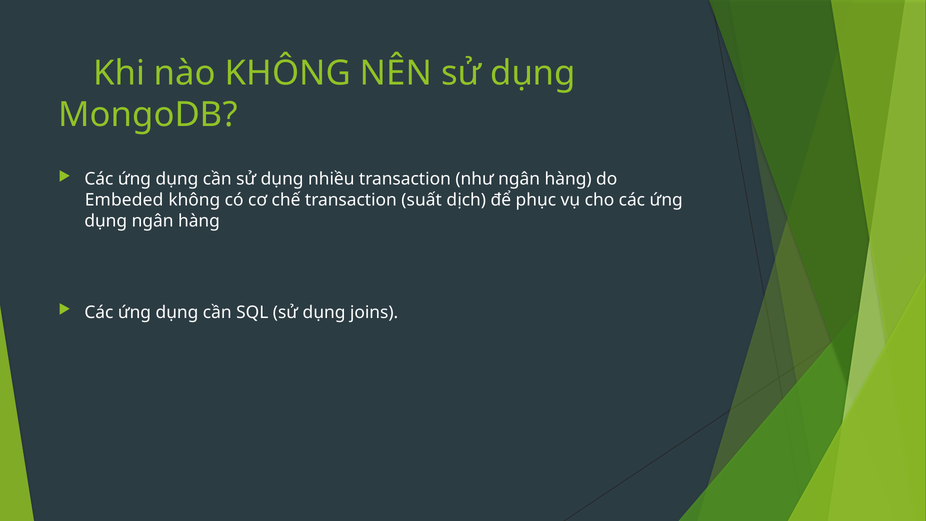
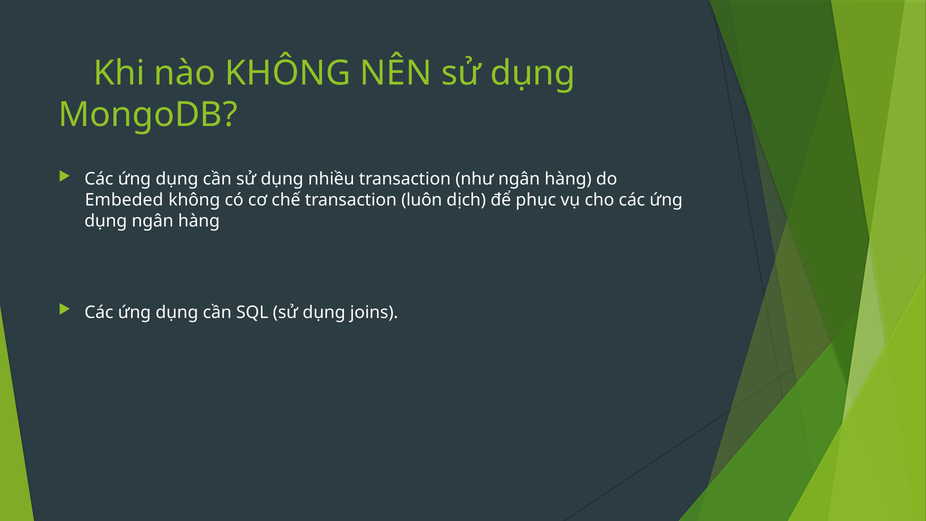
suất: suất -> luôn
